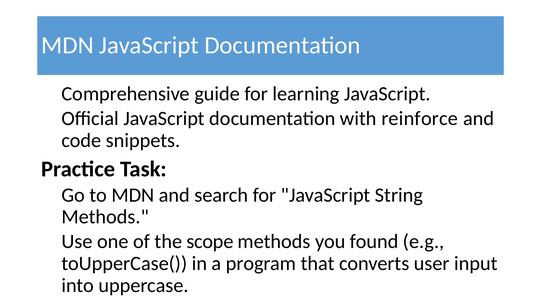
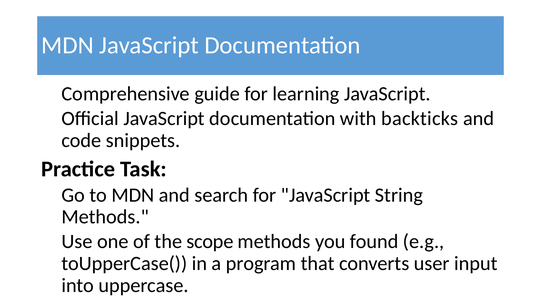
reinforce: reinforce -> backticks
